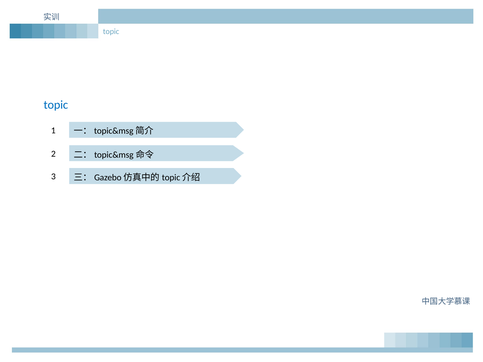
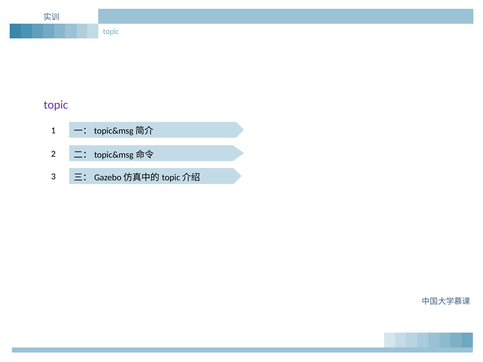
topic at (56, 105) colour: blue -> purple
